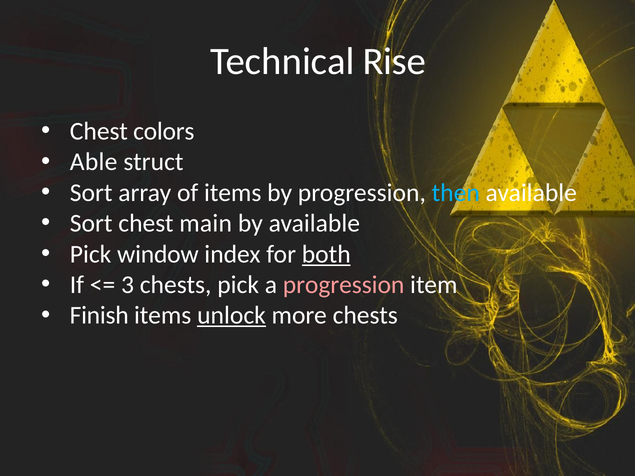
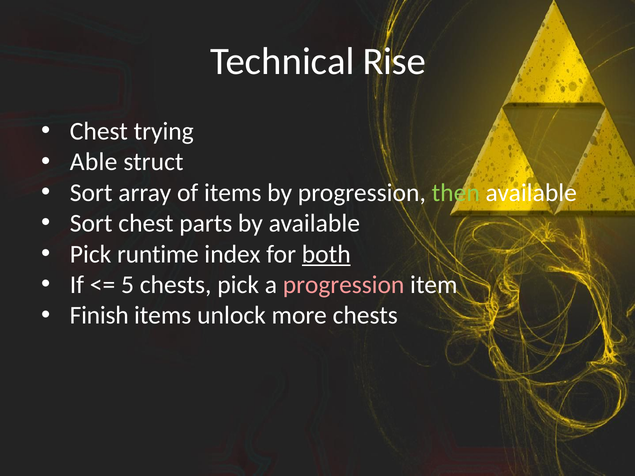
colors: colors -> trying
then colour: light blue -> light green
main: main -> parts
window: window -> runtime
3: 3 -> 5
unlock underline: present -> none
